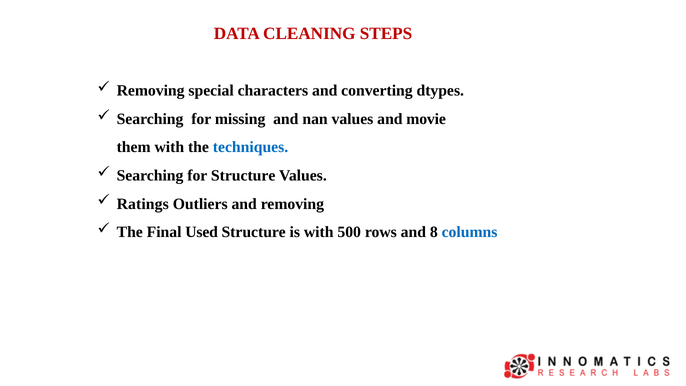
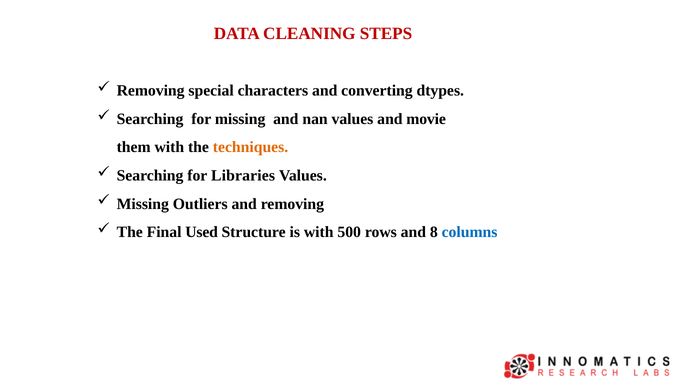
techniques colour: blue -> orange
for Structure: Structure -> Libraries
Ratings at (143, 204): Ratings -> Missing
